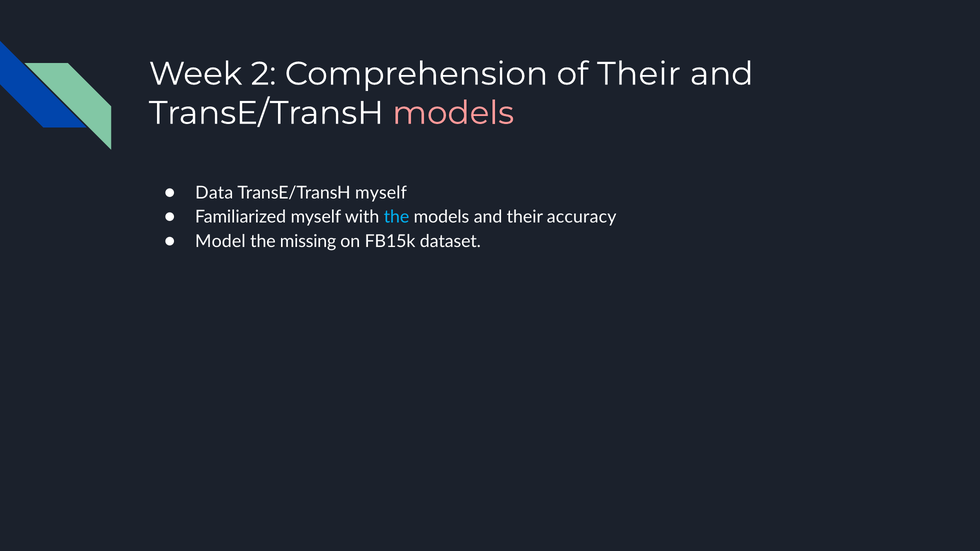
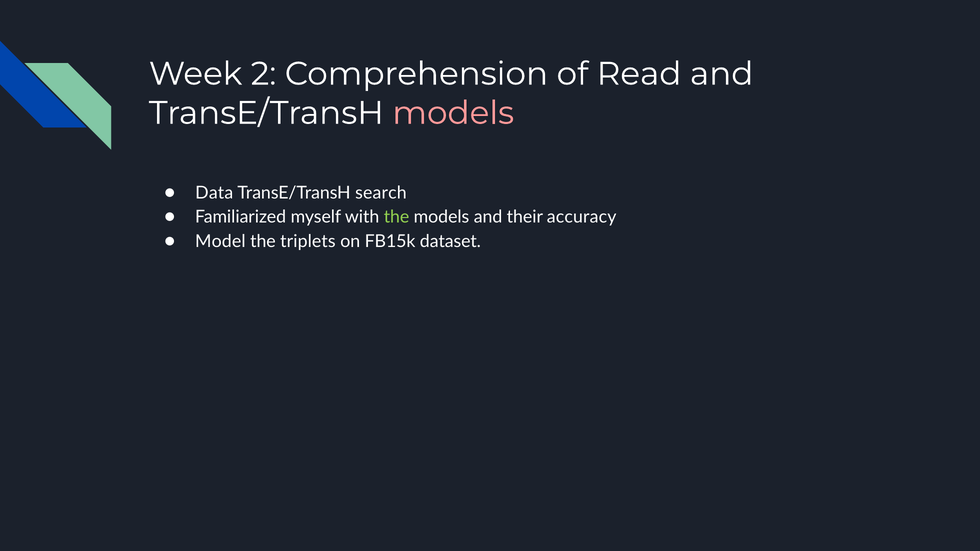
of Their: Their -> Read
TransE/TransH myself: myself -> search
the at (397, 217) colour: light blue -> light green
missing: missing -> triplets
